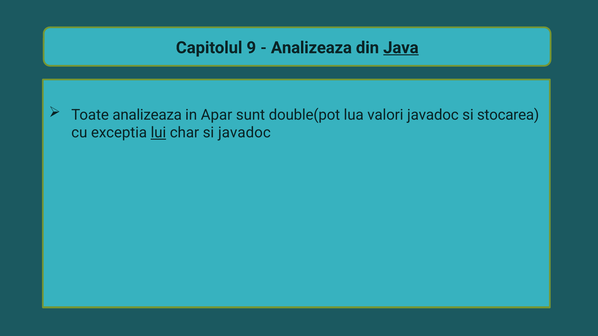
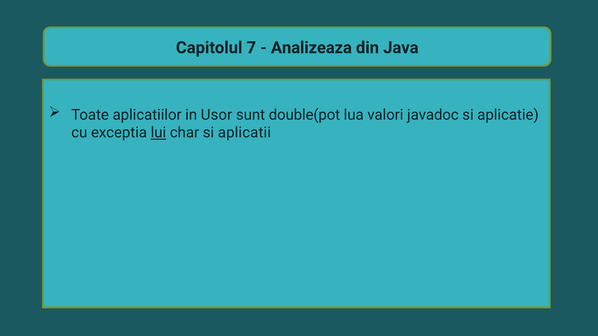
9: 9 -> 7
Java underline: present -> none
Toate analizeaza: analizeaza -> aplicatiilor
Apar: Apar -> Usor
stocarea: stocarea -> aplicatie
si javadoc: javadoc -> aplicatii
